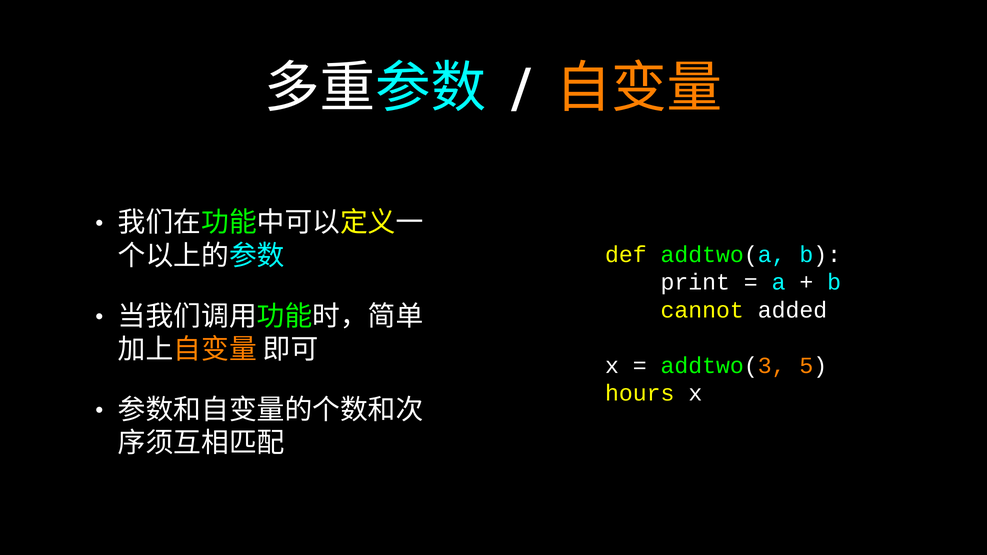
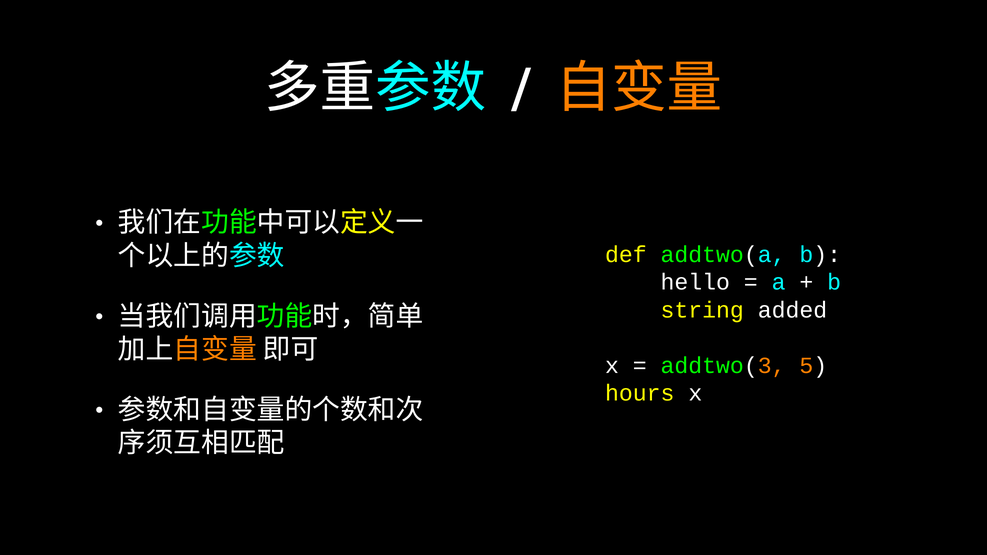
print: print -> hello
cannot: cannot -> string
